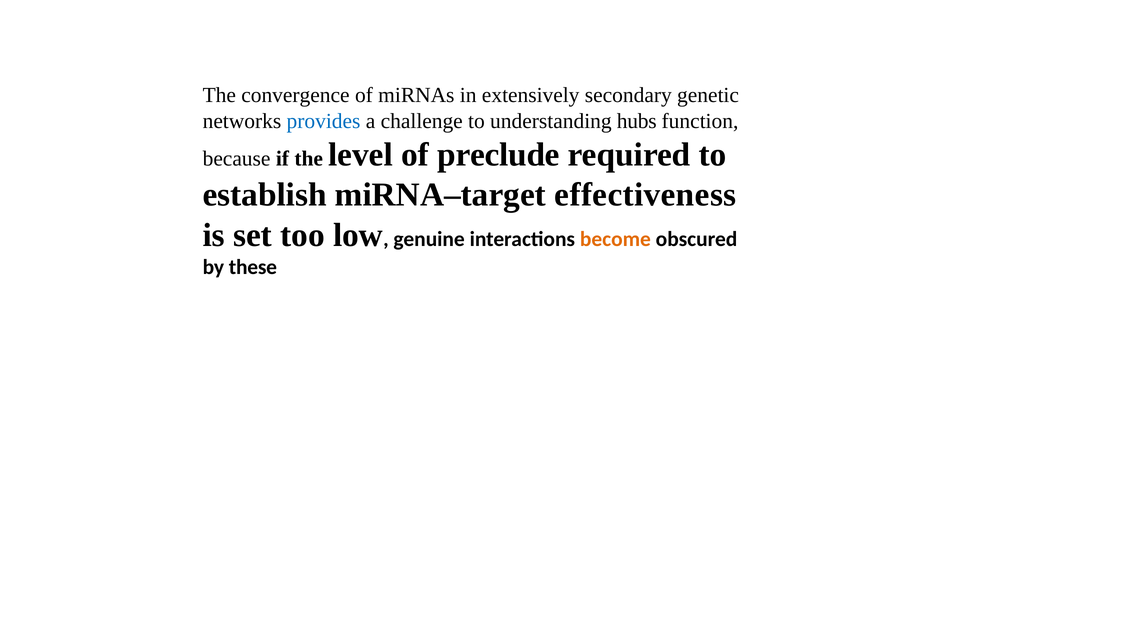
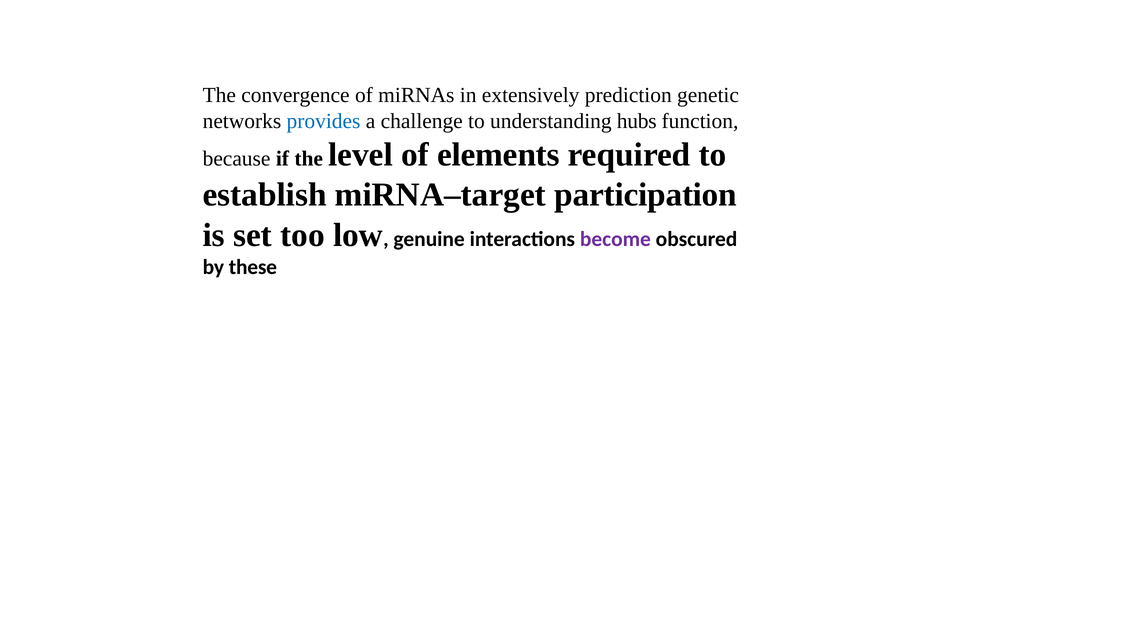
secondary: secondary -> prediction
preclude: preclude -> elements
effectiveness: effectiveness -> participation
become colour: orange -> purple
